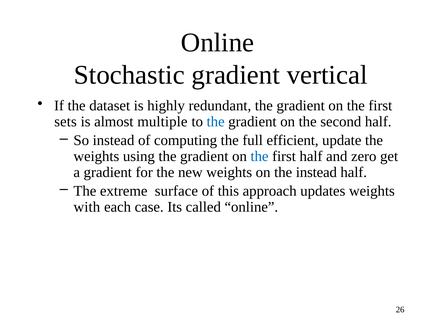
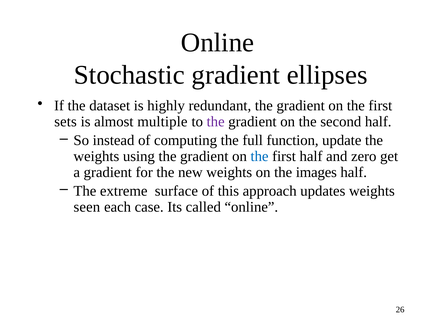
vertical: vertical -> ellipses
the at (216, 122) colour: blue -> purple
efficient: efficient -> function
the instead: instead -> images
with: with -> seen
